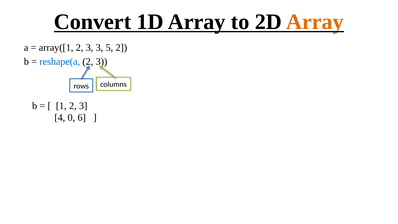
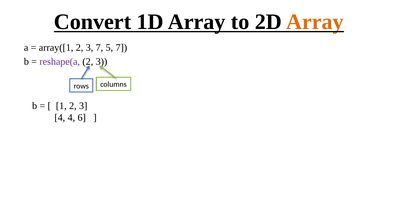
3 3: 3 -> 7
5 2: 2 -> 7
reshape(a colour: blue -> purple
4 0: 0 -> 4
